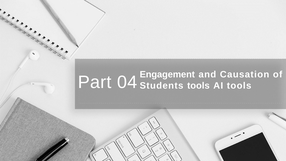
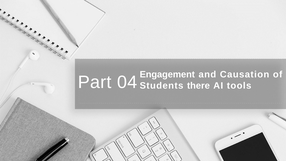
Students tools: tools -> there
